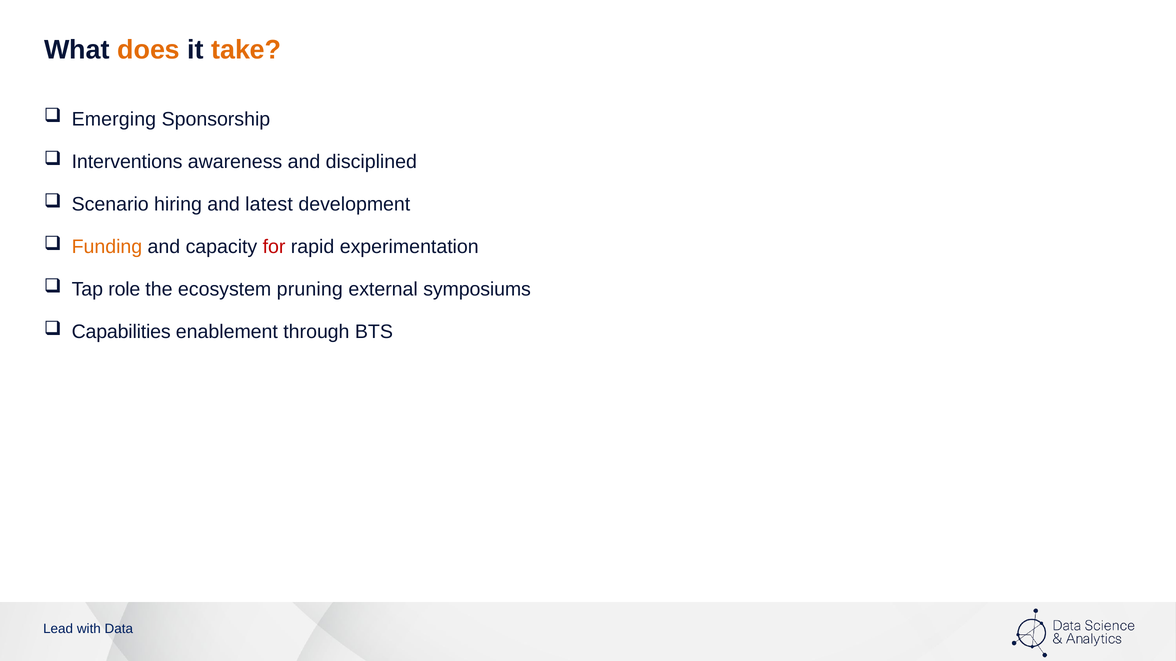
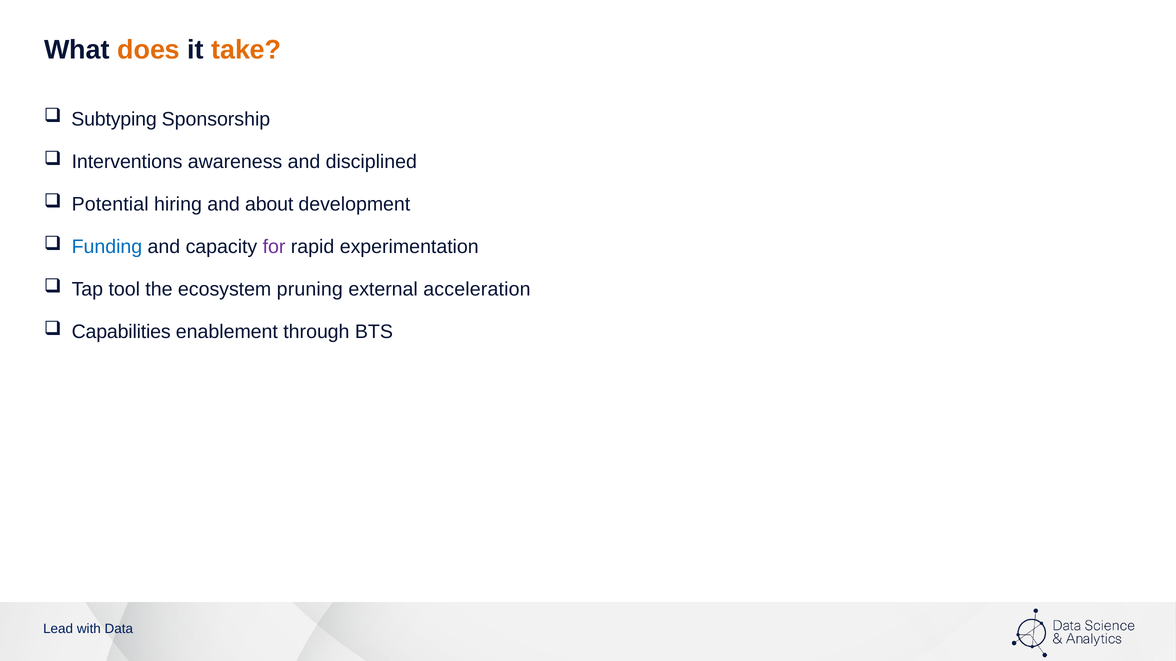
Emerging: Emerging -> Subtyping
Scenario: Scenario -> Potential
latest: latest -> about
Funding colour: orange -> blue
for colour: red -> purple
role: role -> tool
symposiums: symposiums -> acceleration
